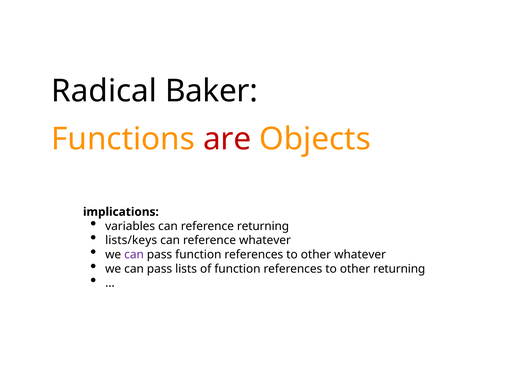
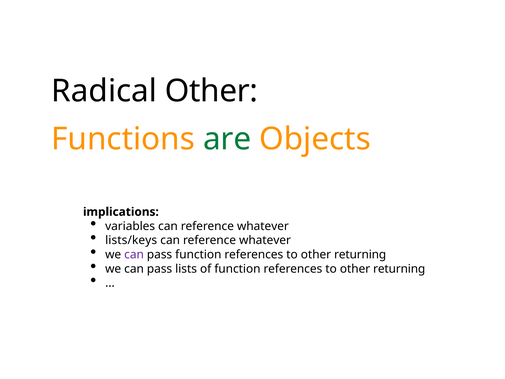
Radical Baker: Baker -> Other
are colour: red -> green
variables can reference returning: returning -> whatever
whatever at (360, 254): whatever -> returning
